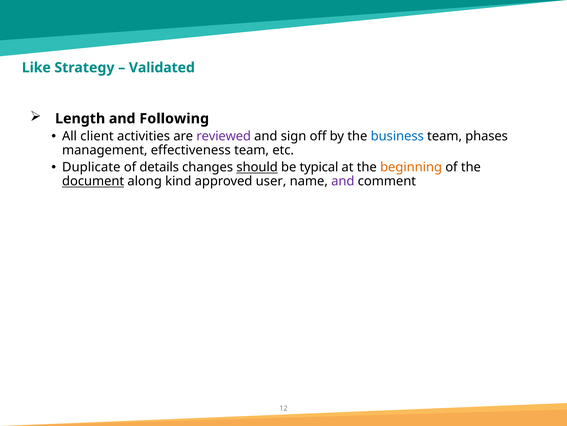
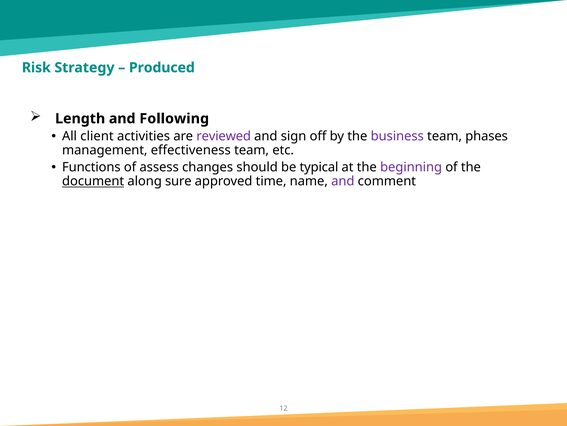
Like: Like -> Risk
Validated: Validated -> Produced
business colour: blue -> purple
Duplicate: Duplicate -> Functions
details: details -> assess
should underline: present -> none
beginning colour: orange -> purple
kind: kind -> sure
user: user -> time
